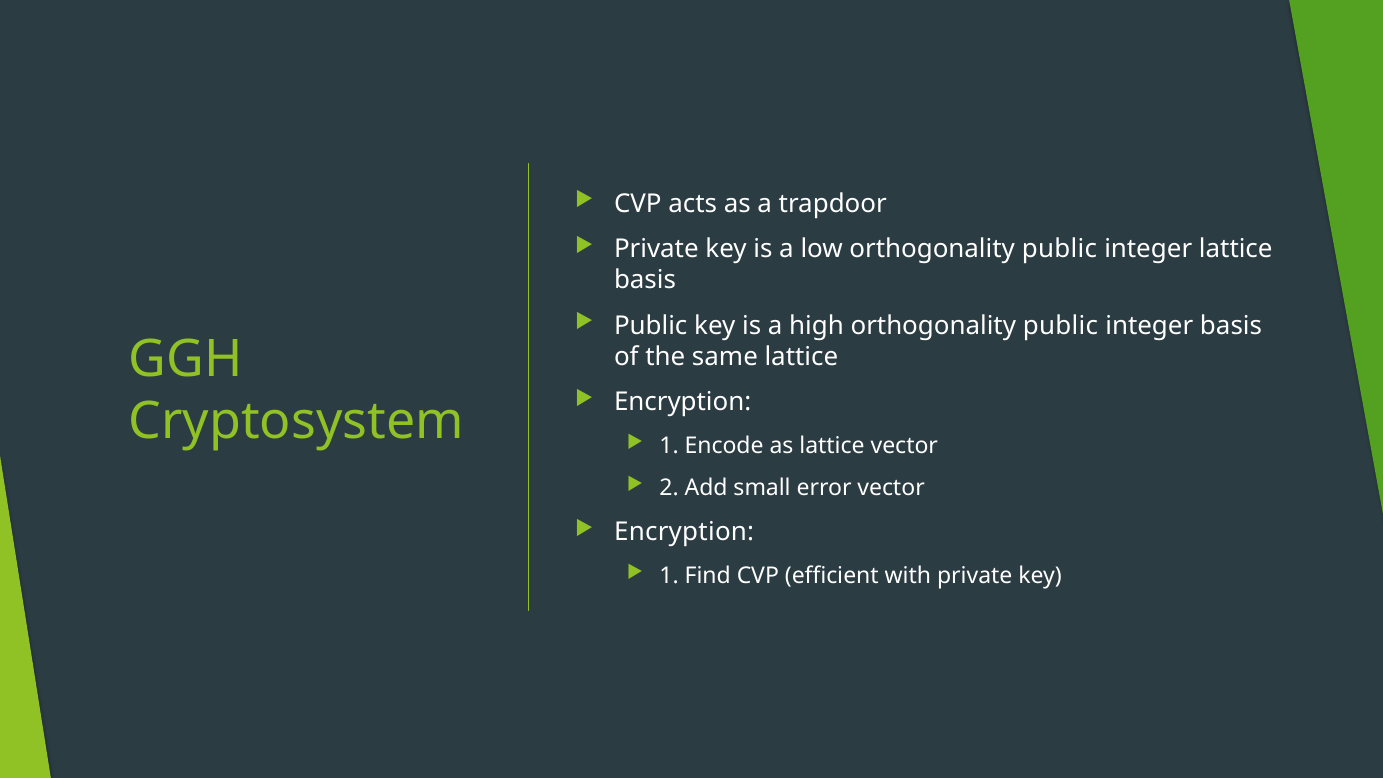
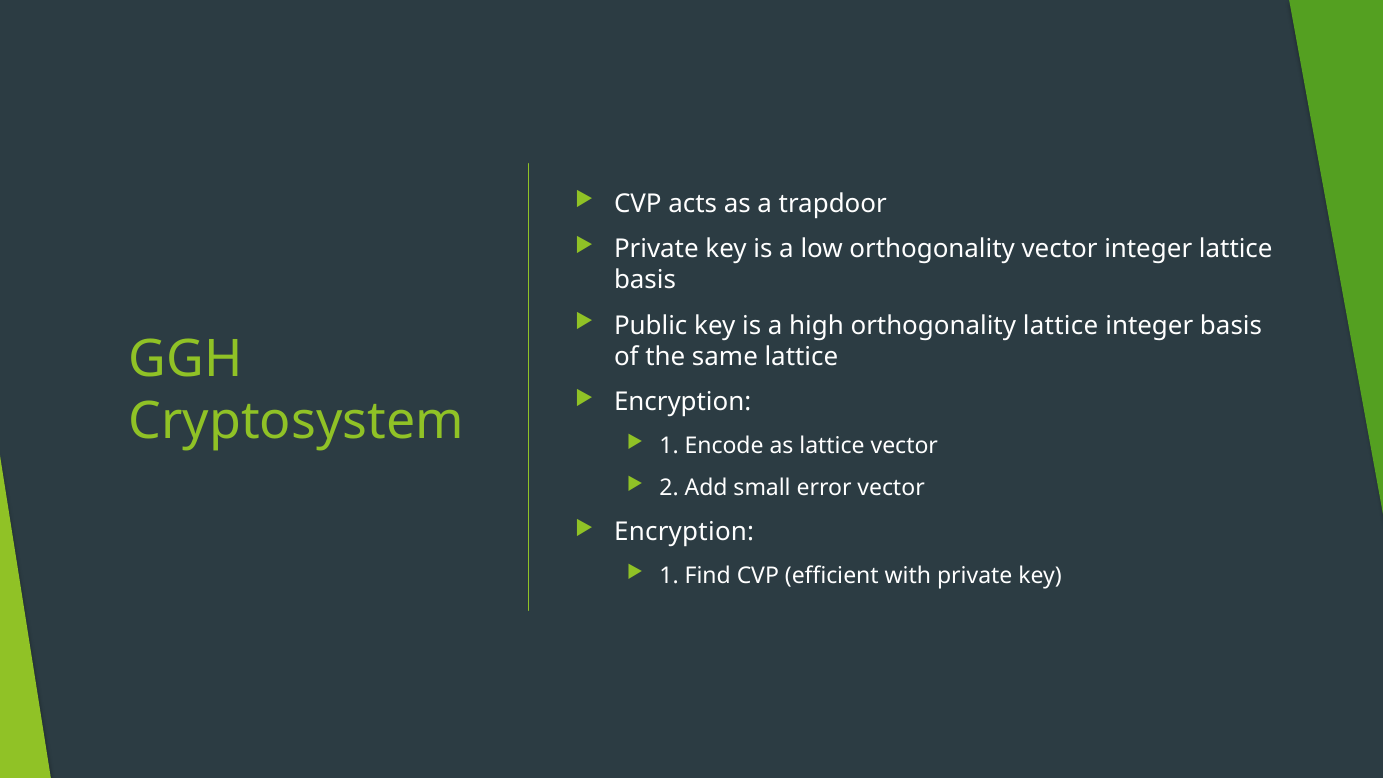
low orthogonality public: public -> vector
high orthogonality public: public -> lattice
